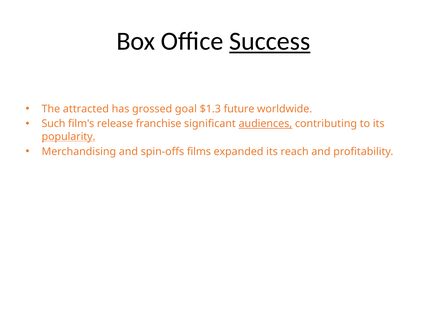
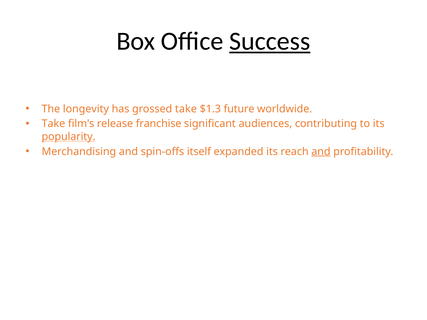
attracted: attracted -> longevity
grossed goal: goal -> take
Such at (54, 124): Such -> Take
audiences underline: present -> none
films: films -> itself
and at (321, 152) underline: none -> present
